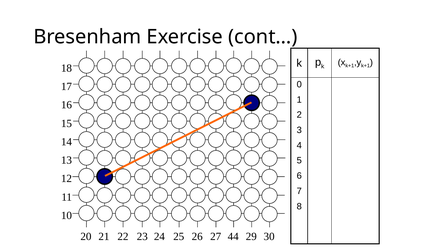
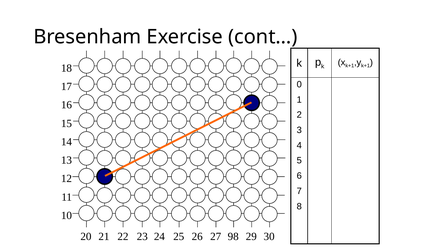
44: 44 -> 98
